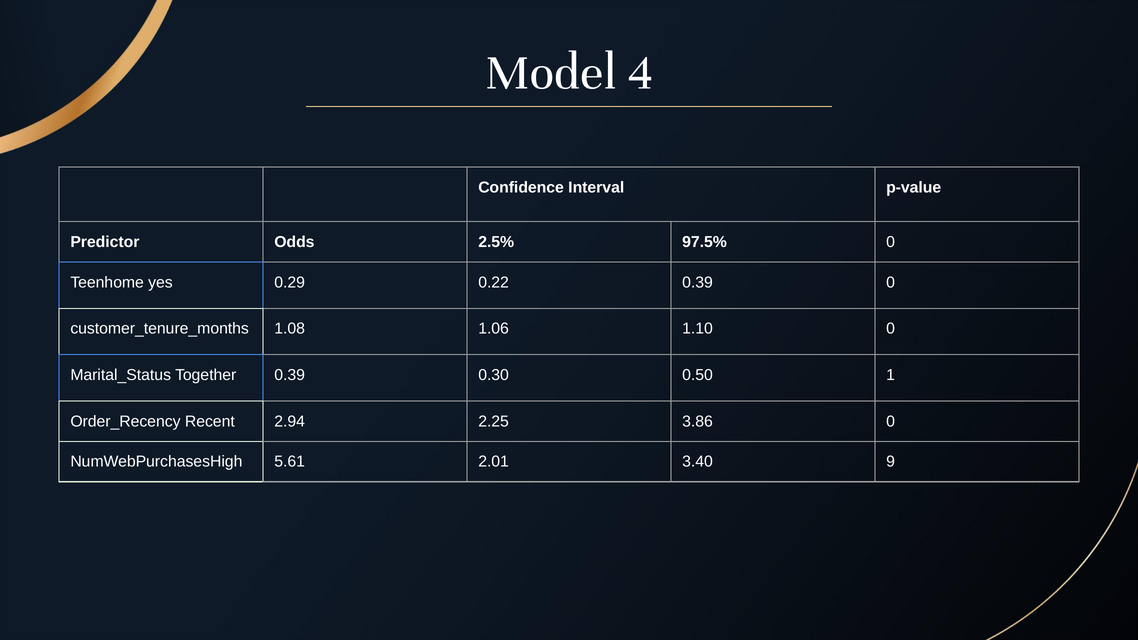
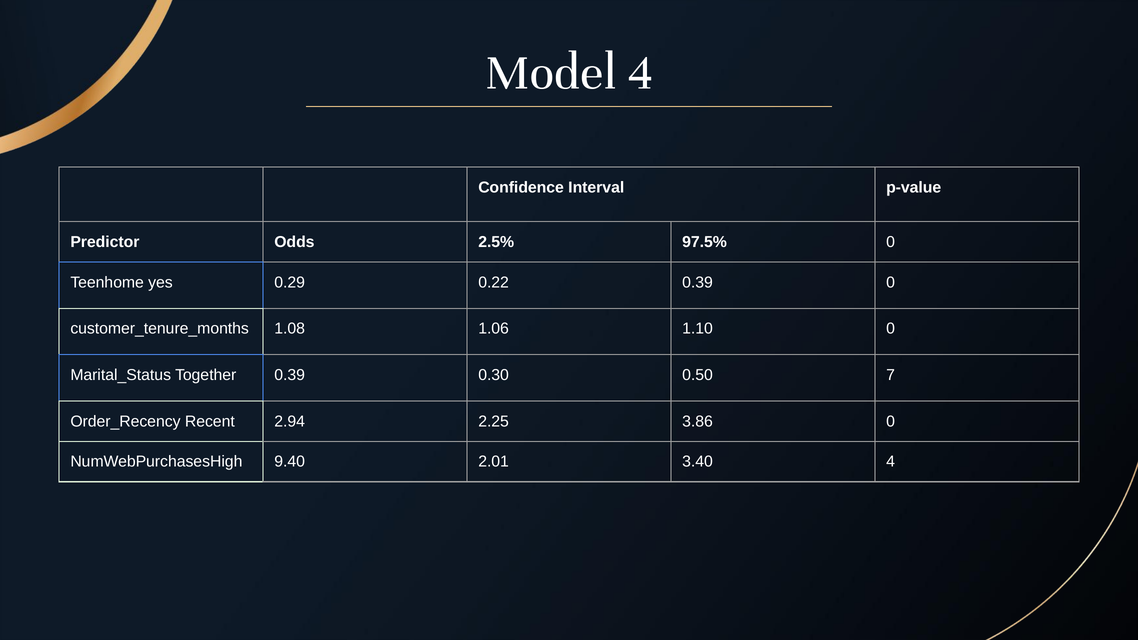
1: 1 -> 7
5.61: 5.61 -> 9.40
3.40 9: 9 -> 4
